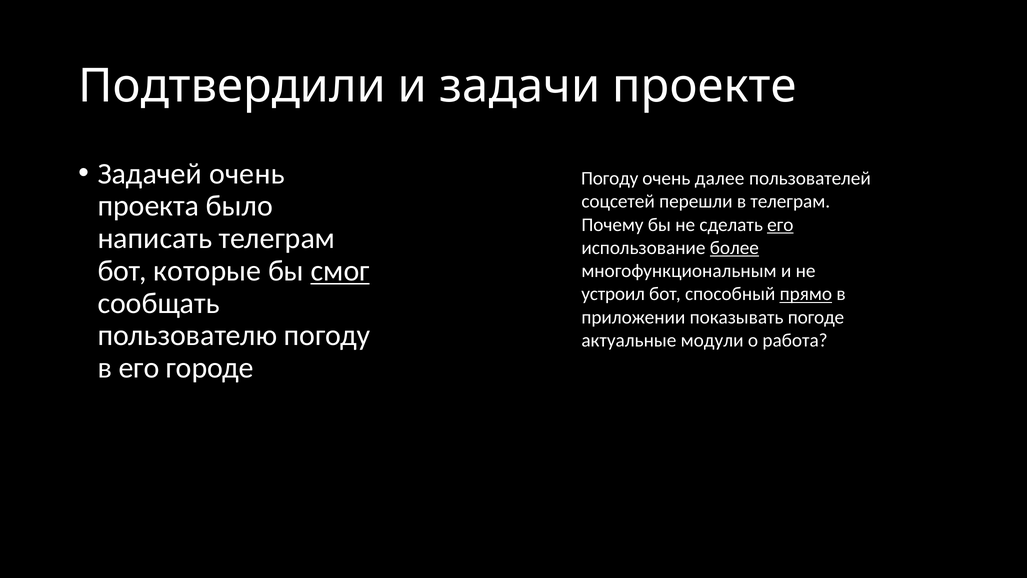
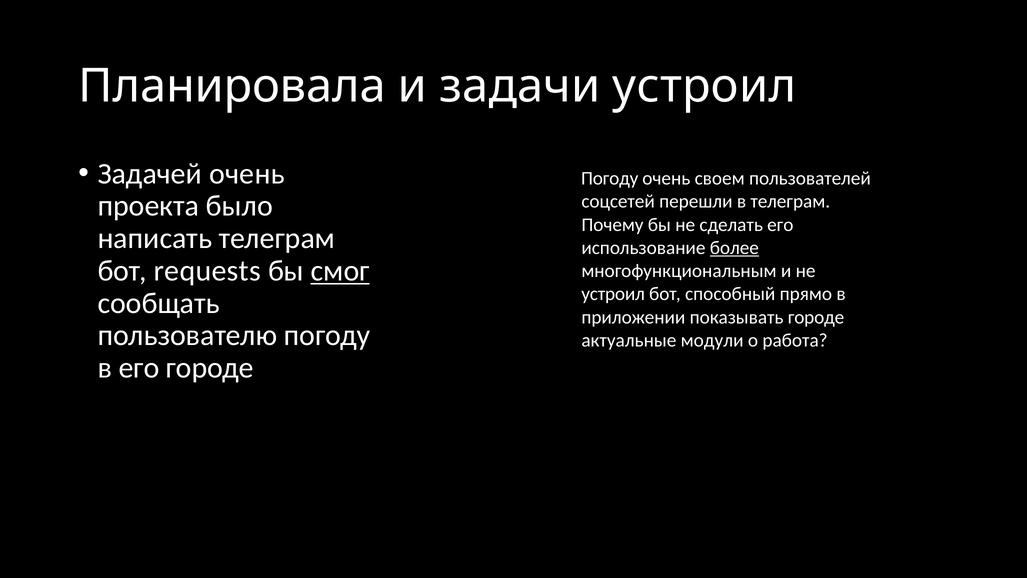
Подтвердили: Подтвердили -> Планировала
задачи проекте: проекте -> устроил
далее: далее -> своем
его at (780, 225) underline: present -> none
которые: которые -> requests
прямо underline: present -> none
показывать погоде: погоде -> городе
